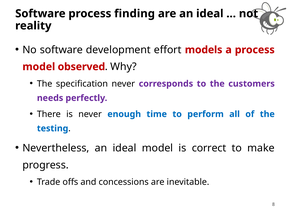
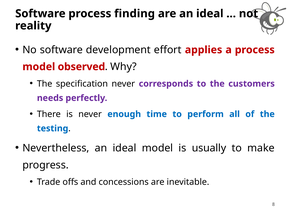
models: models -> applies
correct: correct -> usually
